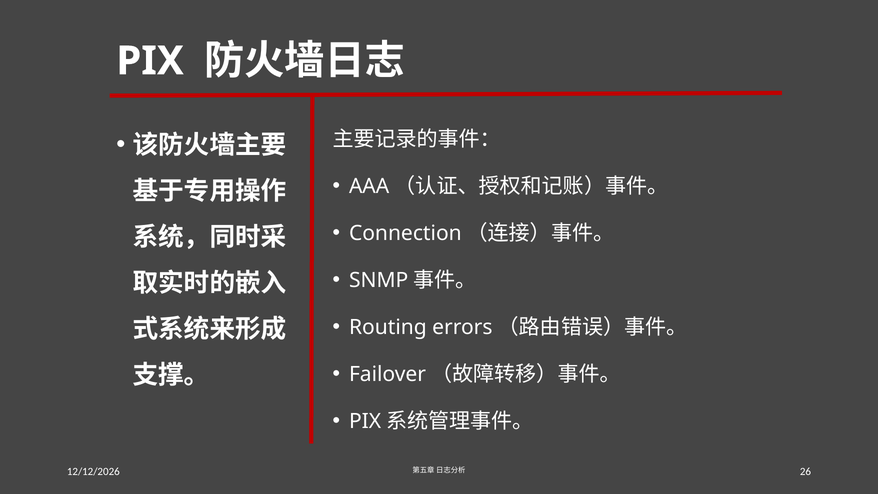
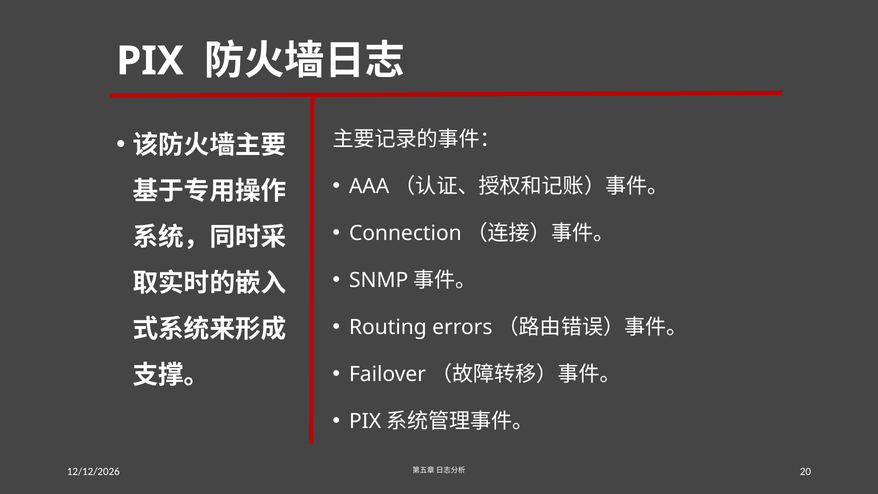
26: 26 -> 20
